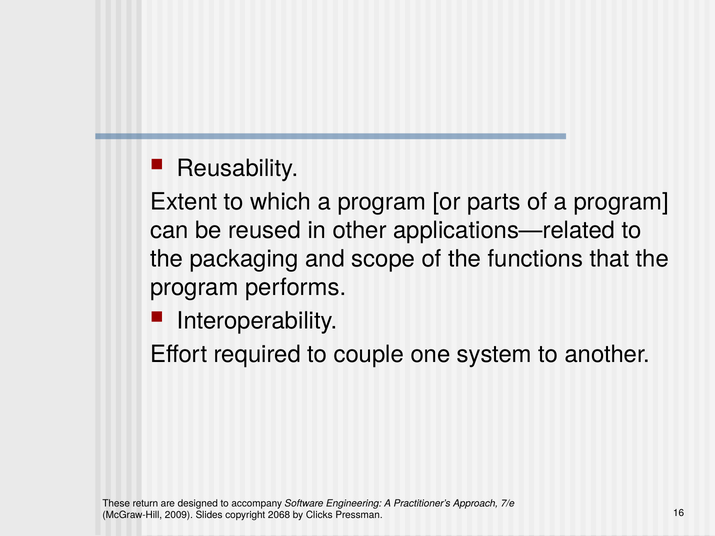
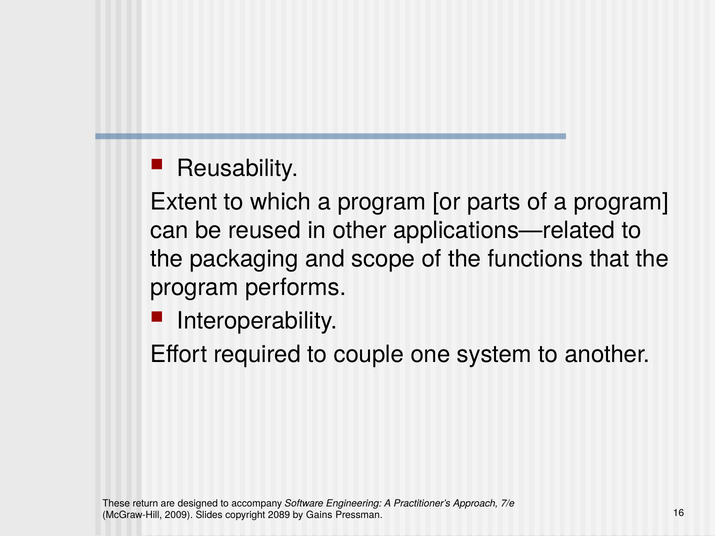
2068: 2068 -> 2089
Clicks: Clicks -> Gains
